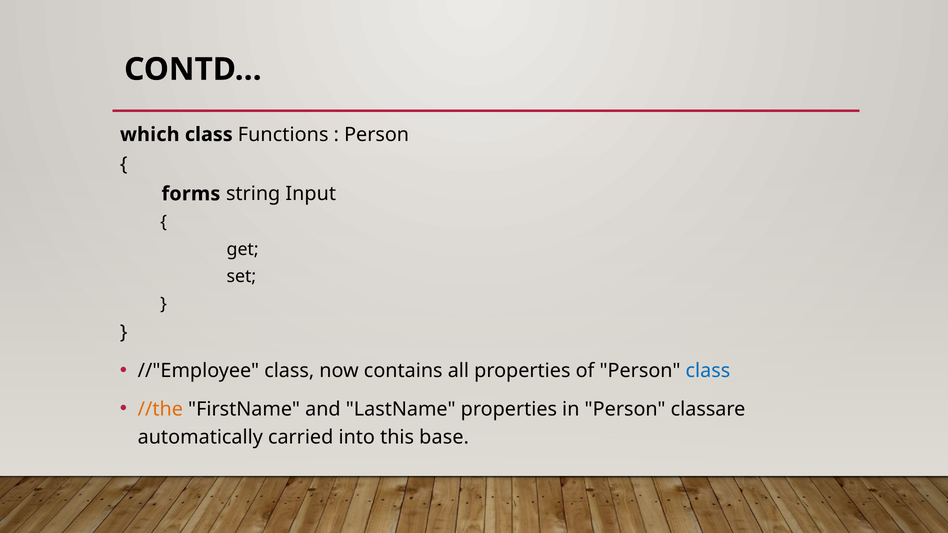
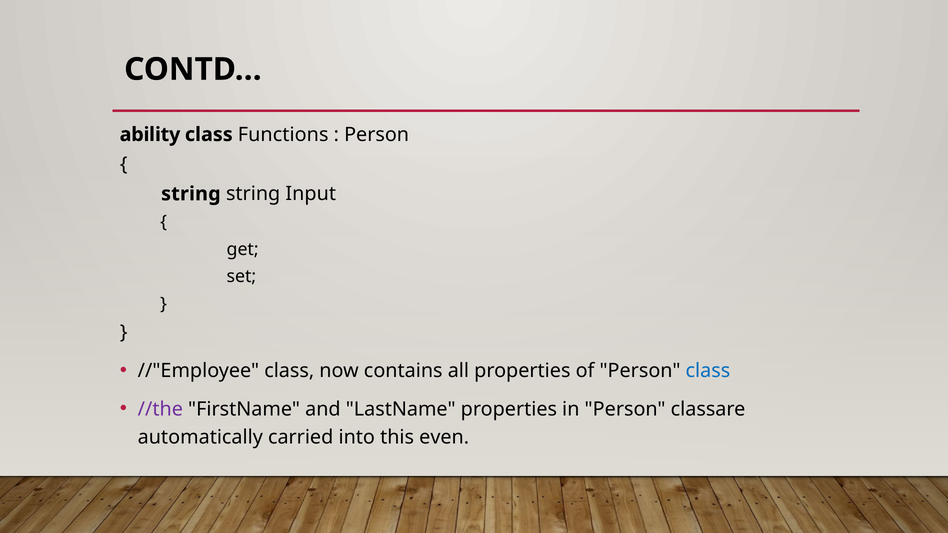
which: which -> ability
forms at (191, 194): forms -> string
//the colour: orange -> purple
base: base -> even
